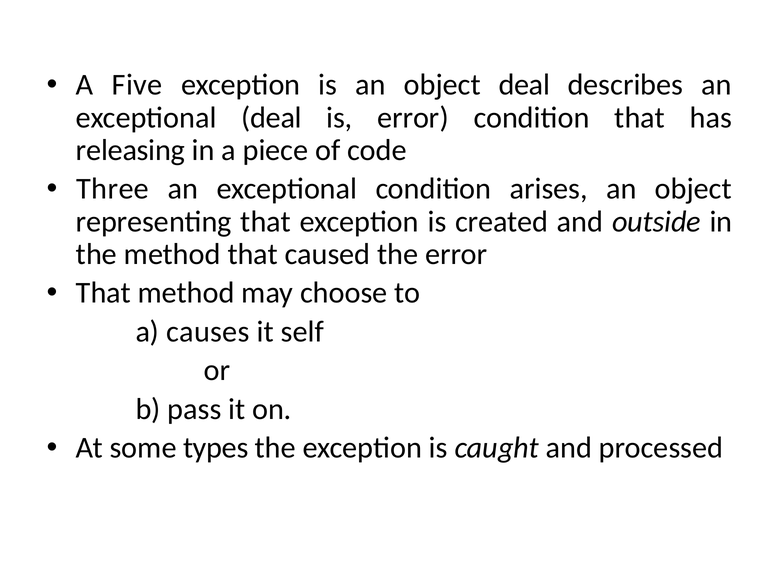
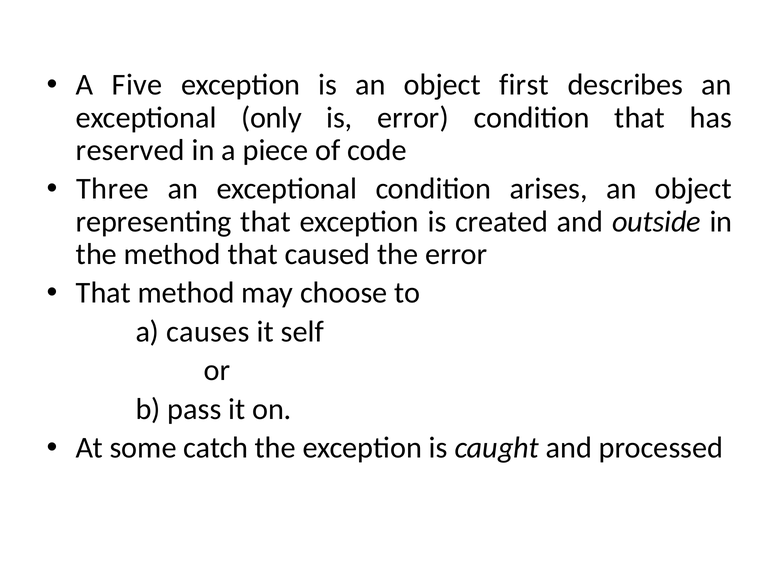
object deal: deal -> first
exceptional deal: deal -> only
releasing: releasing -> reserved
types: types -> catch
